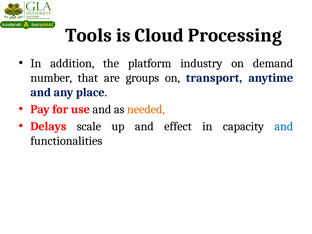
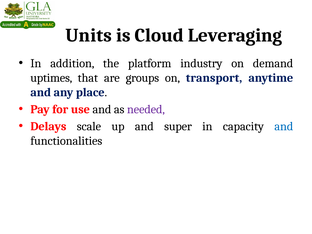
Tools: Tools -> Units
Processing: Processing -> Leveraging
number: number -> uptimes
needed colour: orange -> purple
effect: effect -> super
